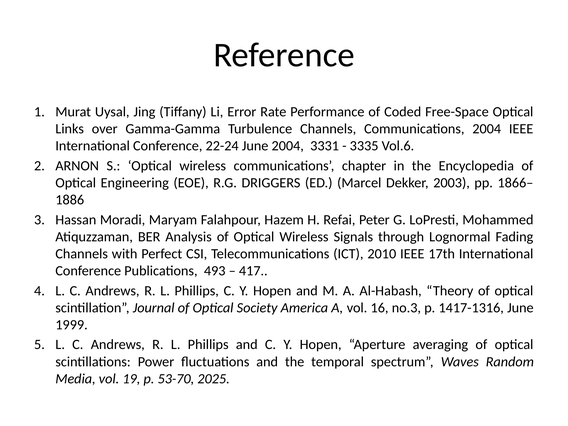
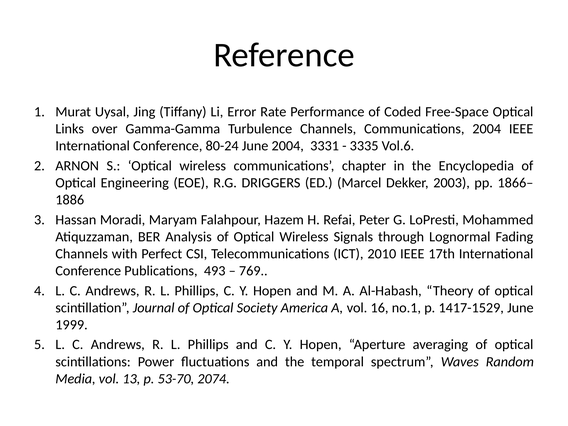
22-24: 22-24 -> 80-24
417: 417 -> 769
no.3: no.3 -> no.1
1417-1316: 1417-1316 -> 1417-1529
19: 19 -> 13
2025: 2025 -> 2074
